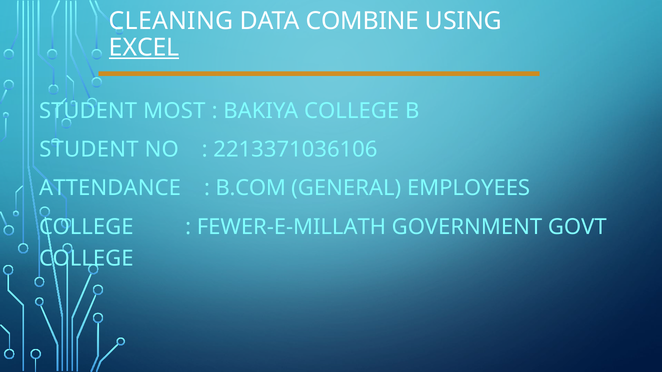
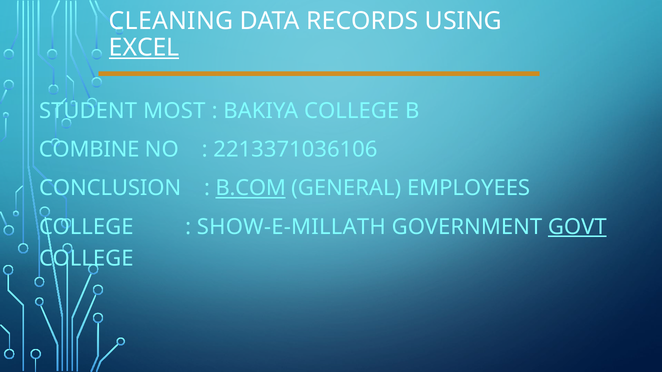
COMBINE: COMBINE -> RECORDS
STUDENT at (89, 150): STUDENT -> COMBINE
ATTENDANCE: ATTENDANCE -> CONCLUSION
B.COM underline: none -> present
FEWER-E-MILLATH: FEWER-E-MILLATH -> SHOW-E-MILLATH
GOVT underline: none -> present
